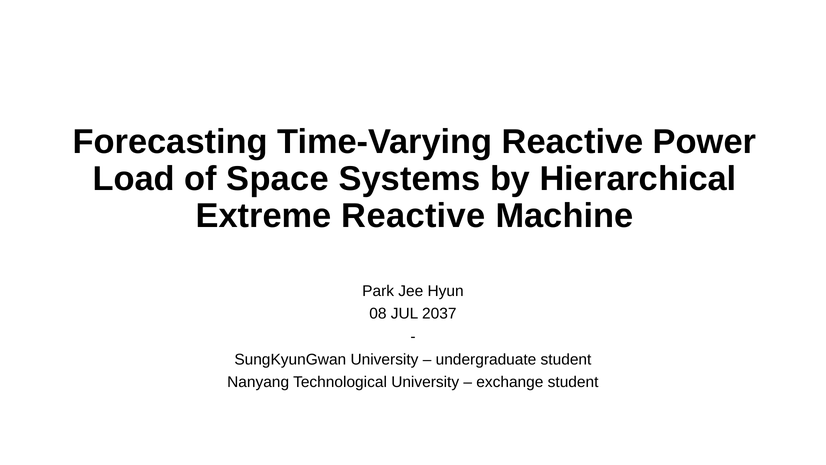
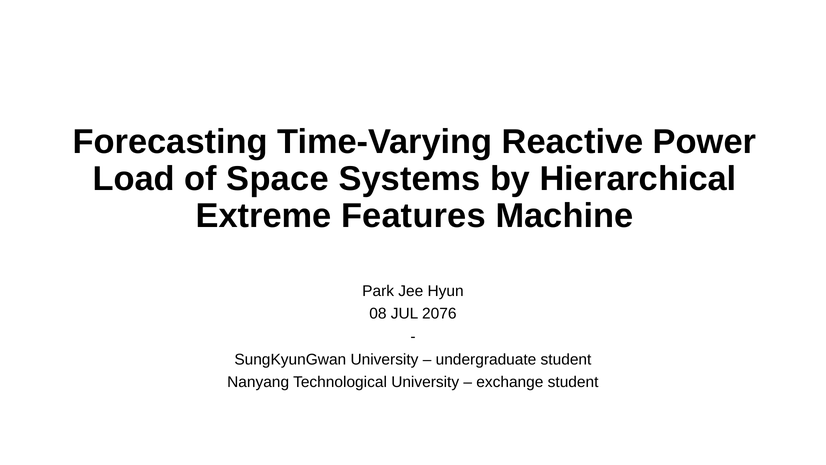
Extreme Reactive: Reactive -> Features
2037: 2037 -> 2076
